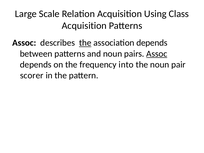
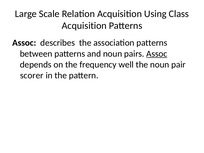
the at (85, 43) underline: present -> none
association depends: depends -> patterns
into: into -> well
